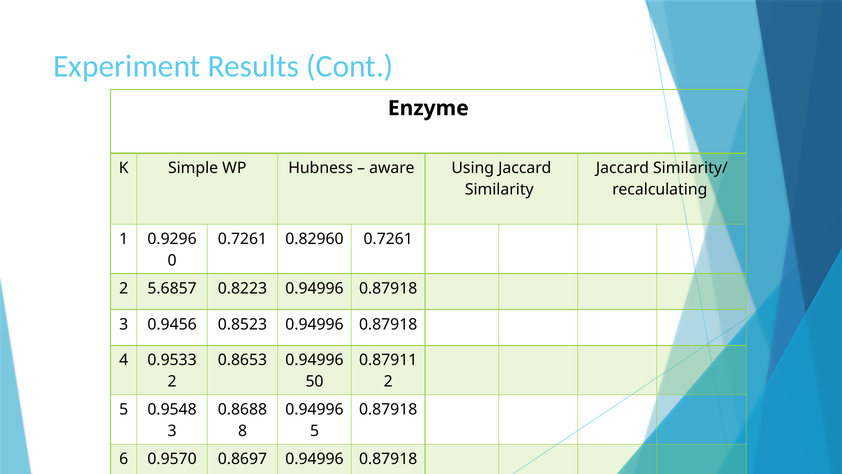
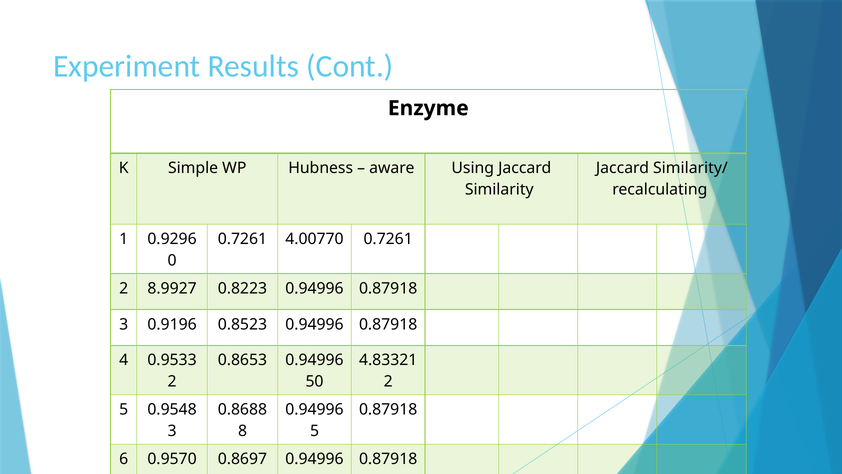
0.82960: 0.82960 -> 4.00770
5.6857: 5.6857 -> 8.9927
0.9456: 0.9456 -> 0.9196
0.87911: 0.87911 -> 4.83321
